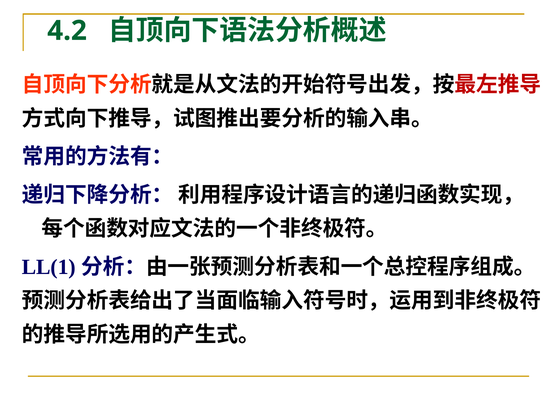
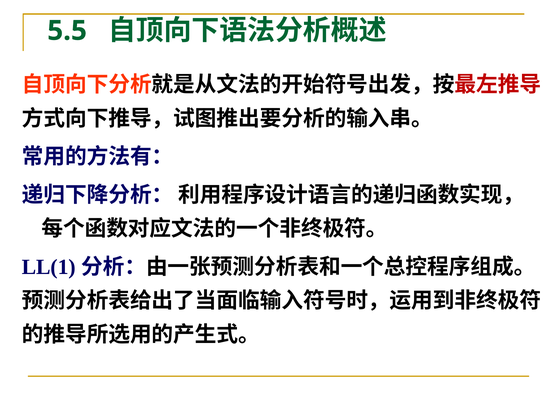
4.2: 4.2 -> 5.5
